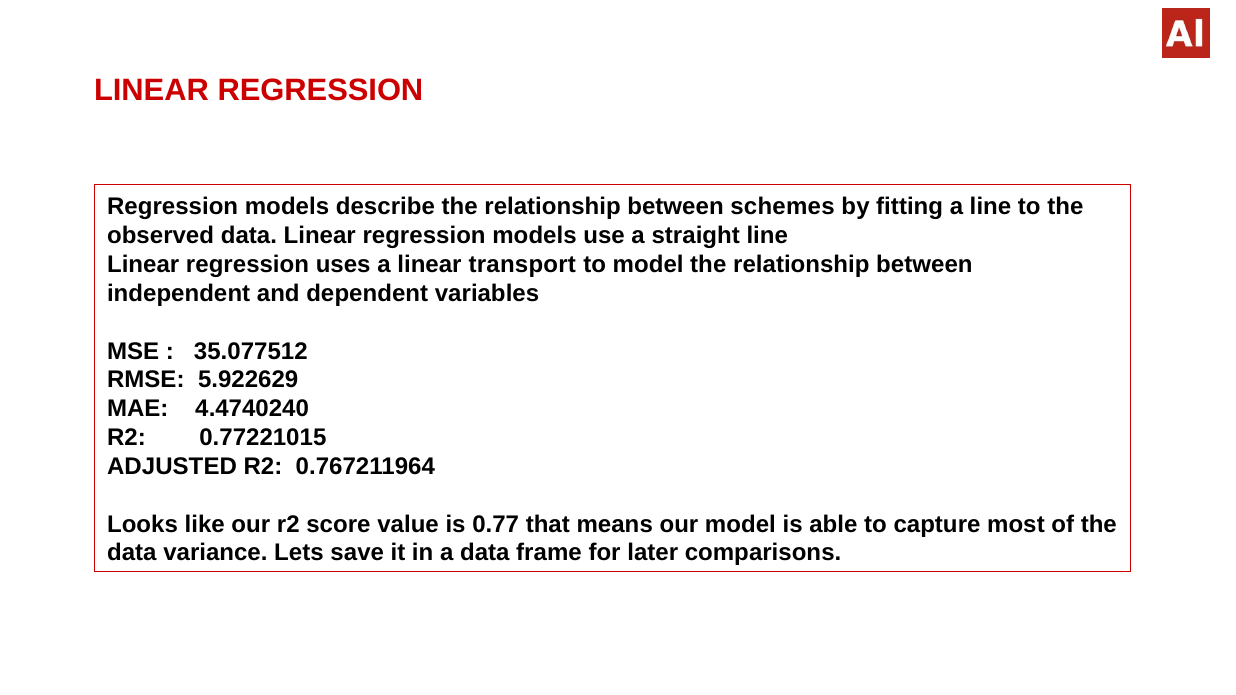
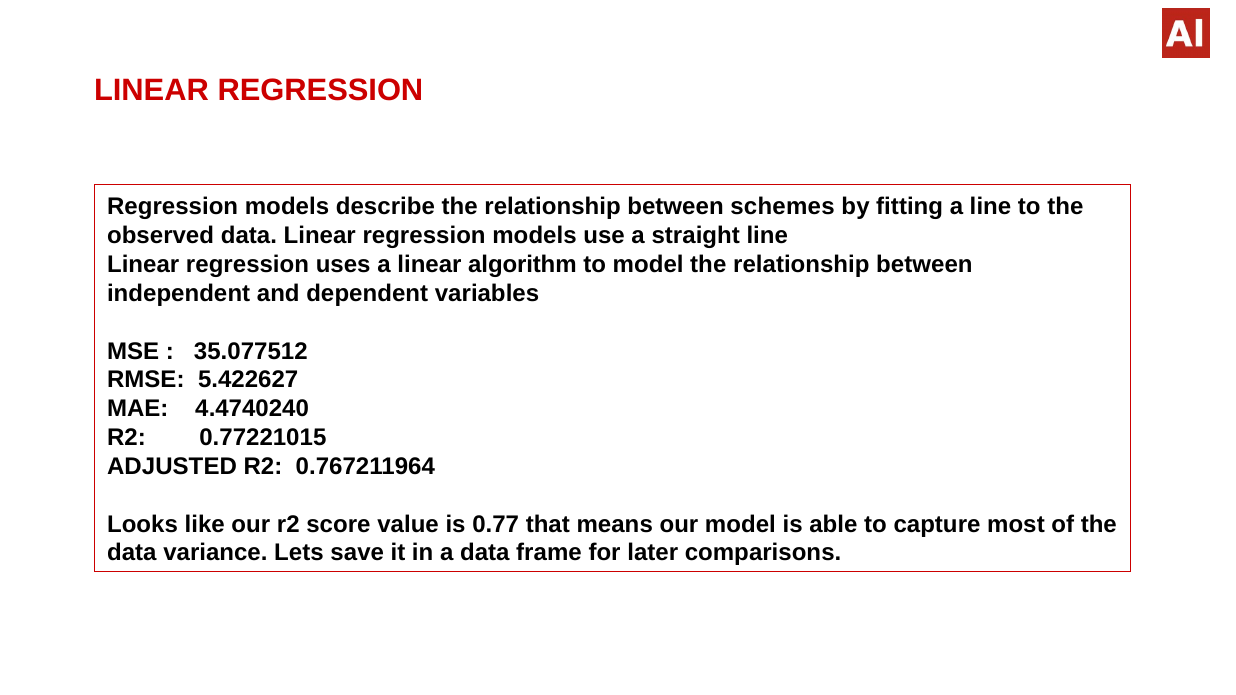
transport: transport -> algorithm
5.922629: 5.922629 -> 5.422627
